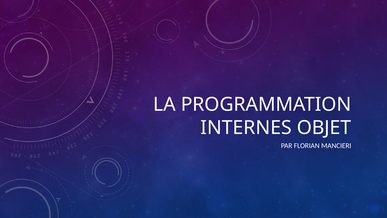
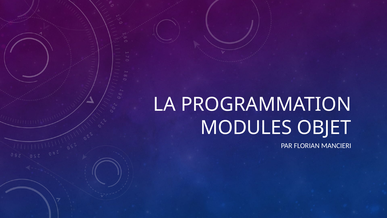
INTERNES: INTERNES -> MODULES
